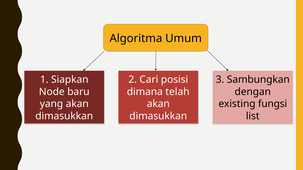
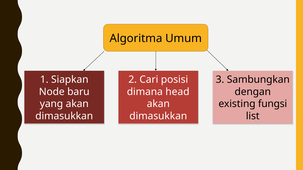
telah: telah -> head
